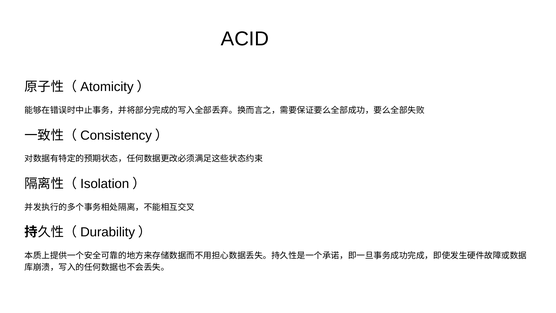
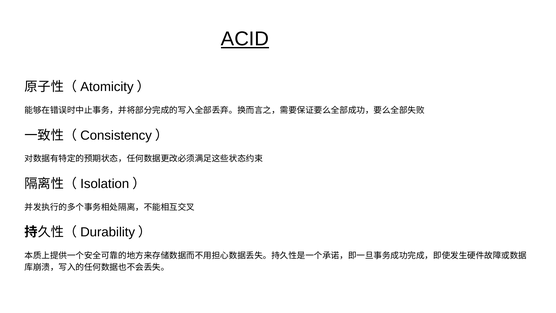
ACID underline: none -> present
